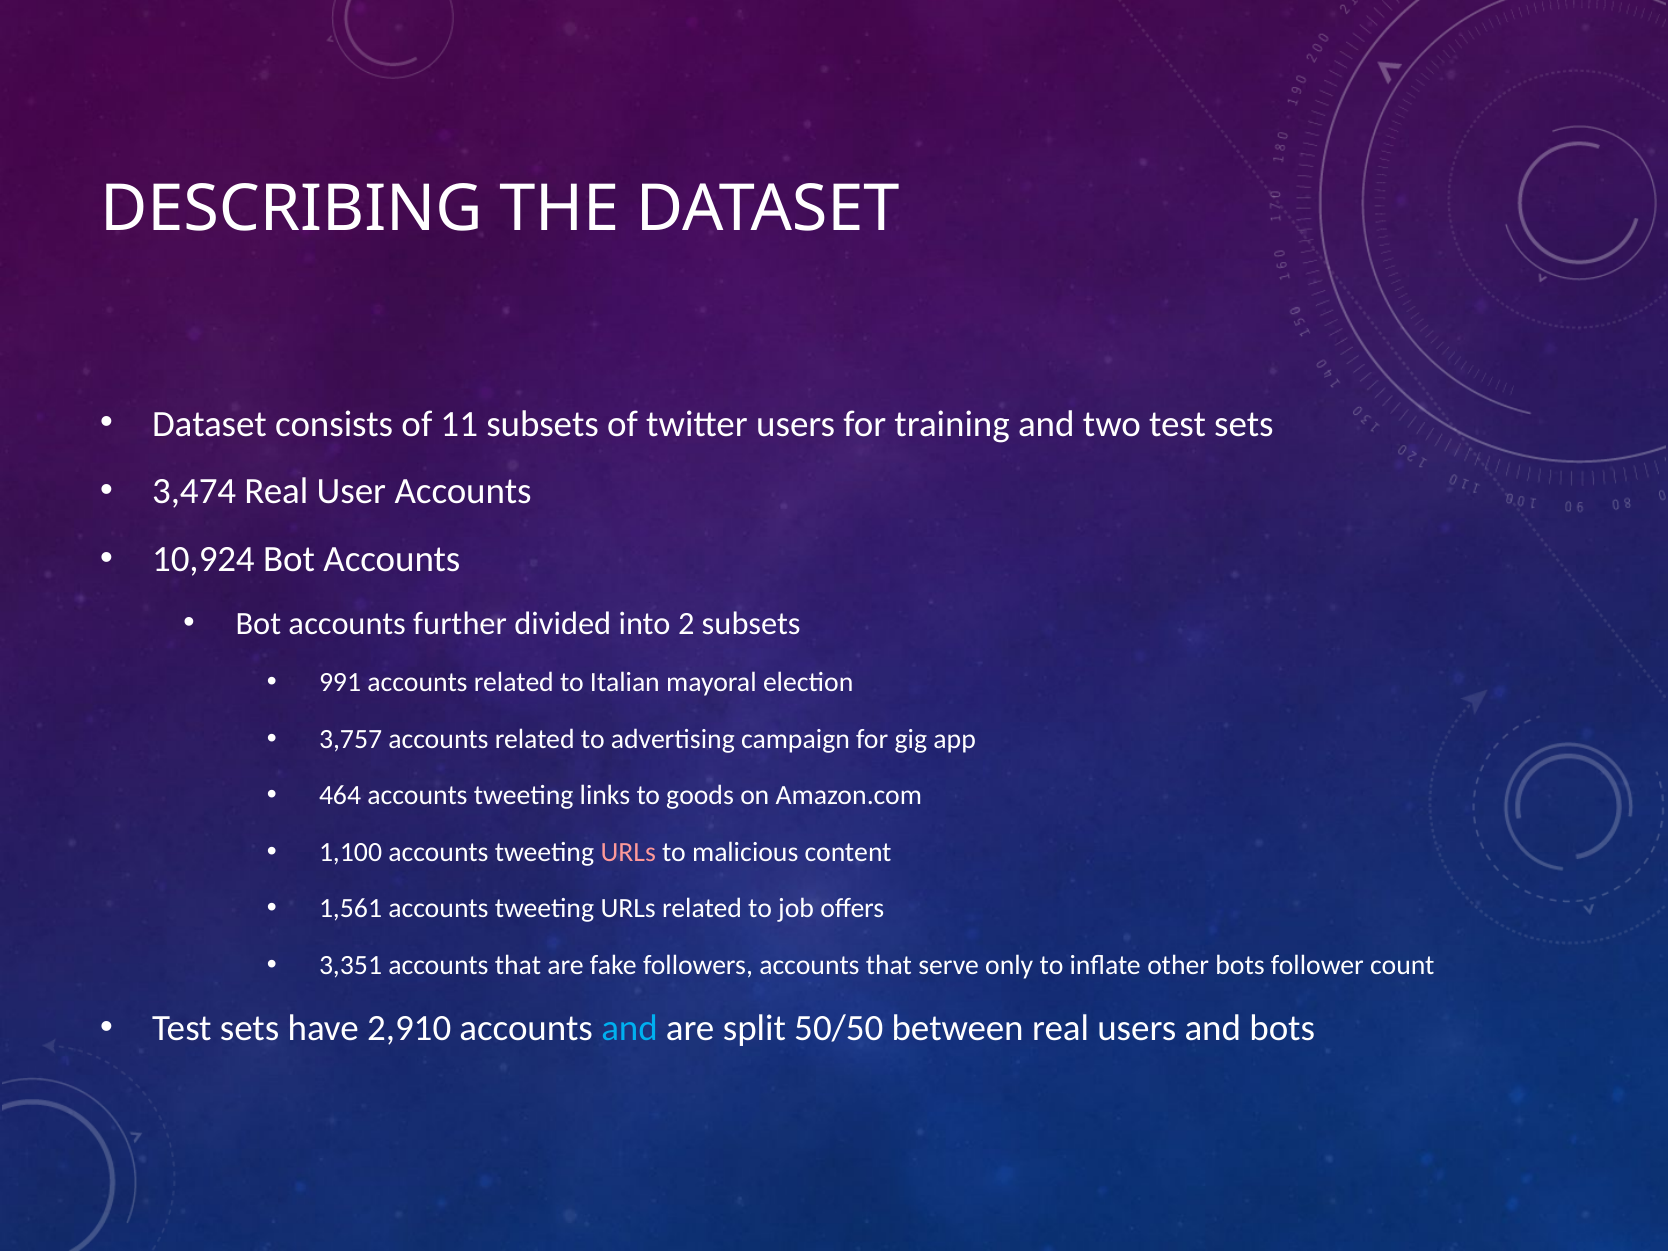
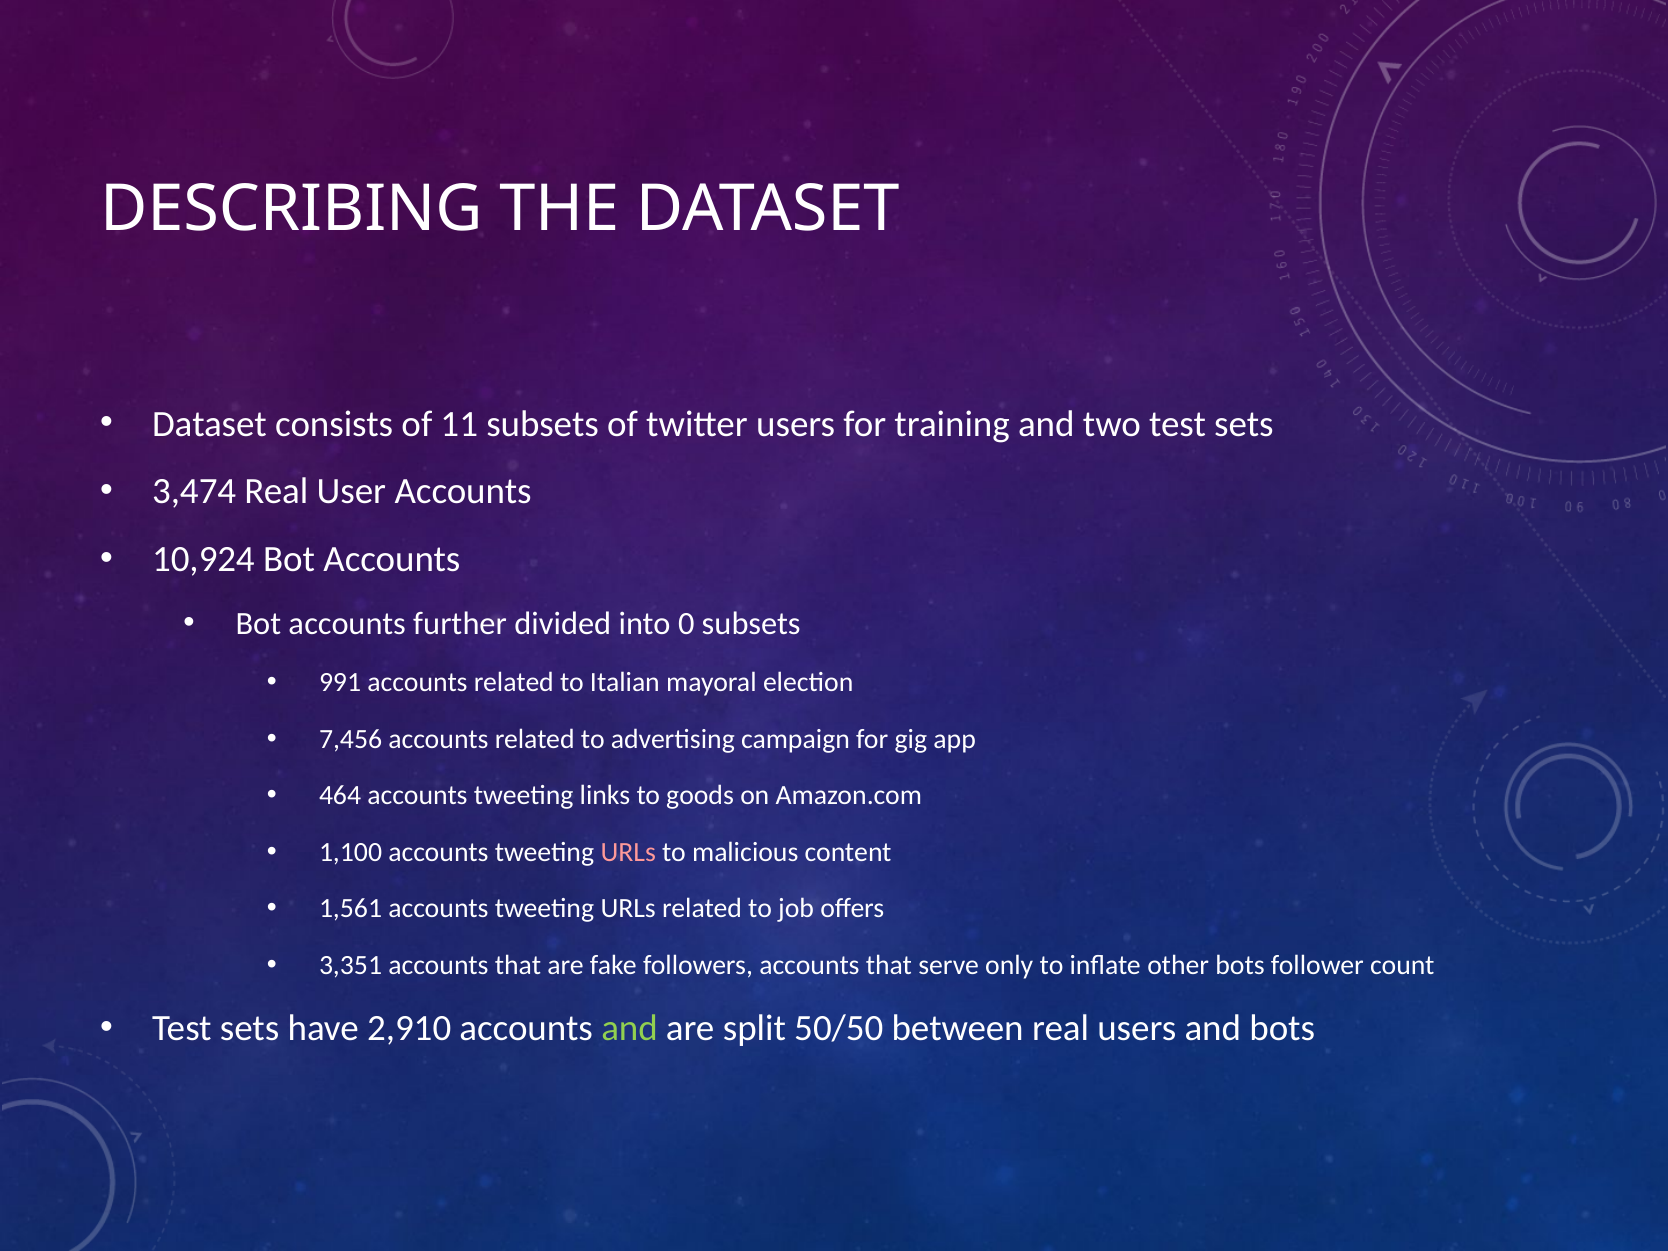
2: 2 -> 0
3,757: 3,757 -> 7,456
and at (630, 1028) colour: light blue -> light green
